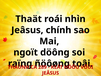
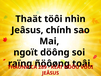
roái: roái -> töôi
